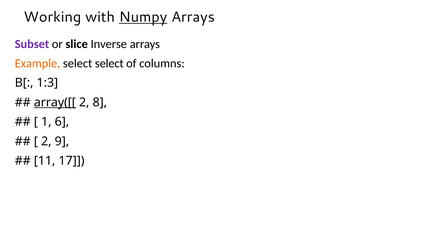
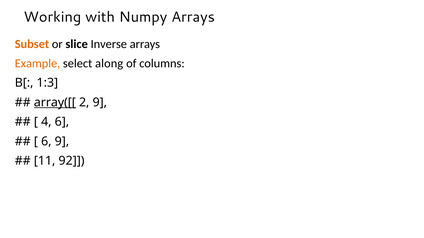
Numpy underline: present -> none
Subset colour: purple -> orange
select select: select -> along
2 8: 8 -> 9
1: 1 -> 4
2 at (46, 142): 2 -> 6
17: 17 -> 92
